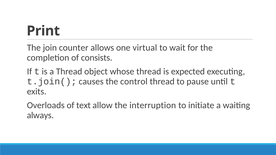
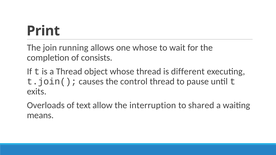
counter: counter -> running
one virtual: virtual -> whose
expected: expected -> different
initiate: initiate -> shared
always: always -> means
